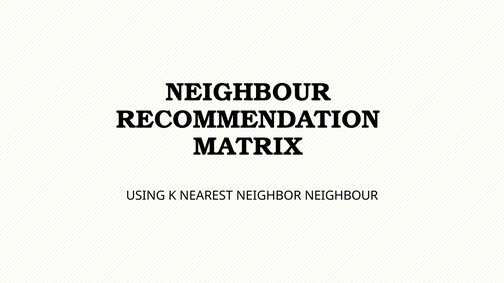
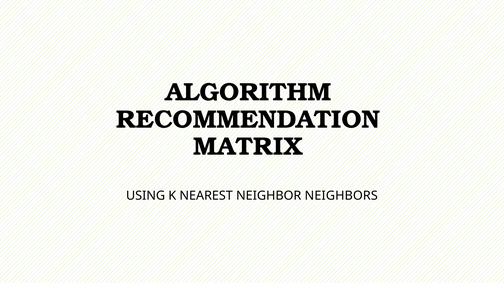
NEIGHBOUR at (248, 92): NEIGHBOUR -> ALGORITHM
NEIGHBOR NEIGHBOUR: NEIGHBOUR -> NEIGHBORS
